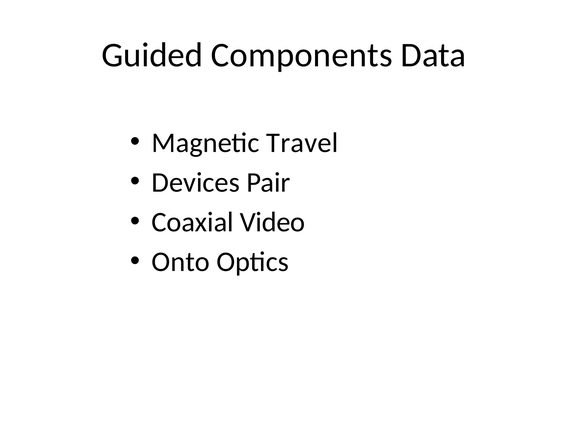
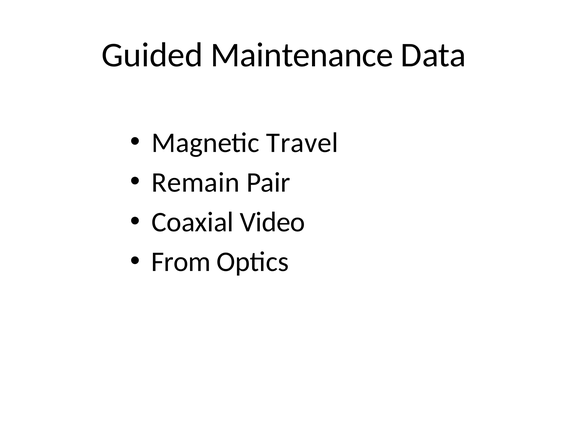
Components: Components -> Maintenance
Devices: Devices -> Remain
Onto: Onto -> From
